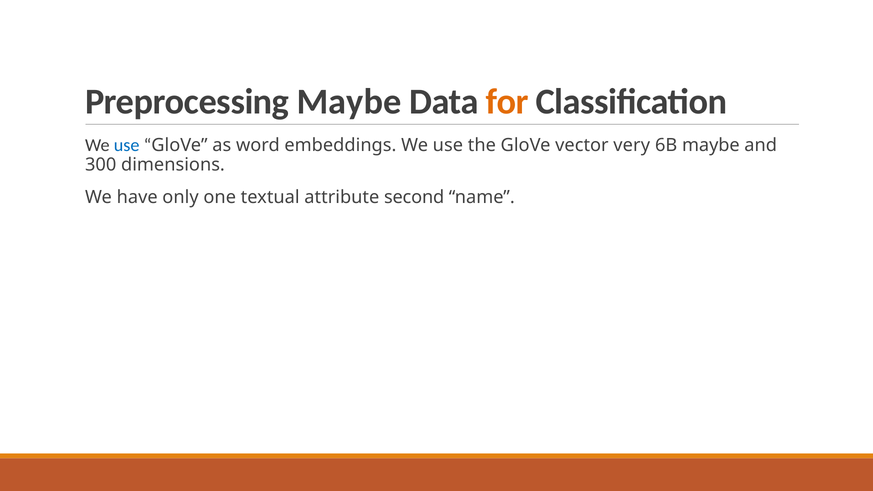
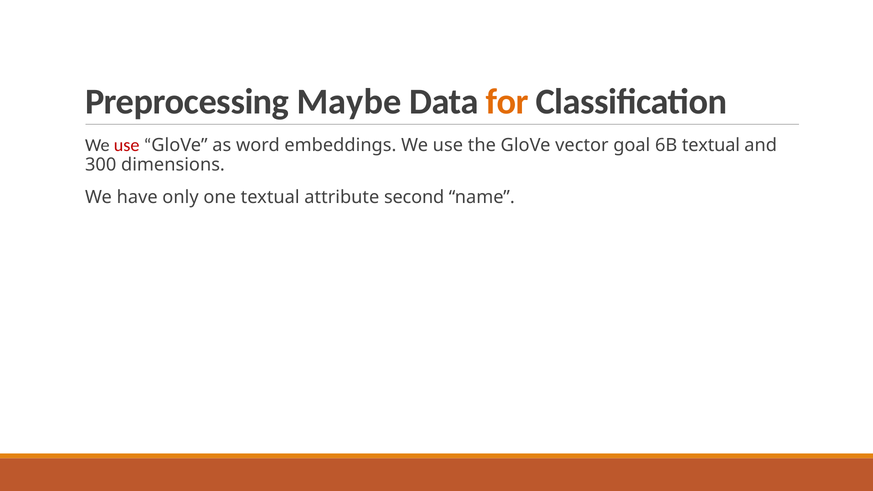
use at (127, 145) colour: blue -> red
very: very -> goal
6B maybe: maybe -> textual
